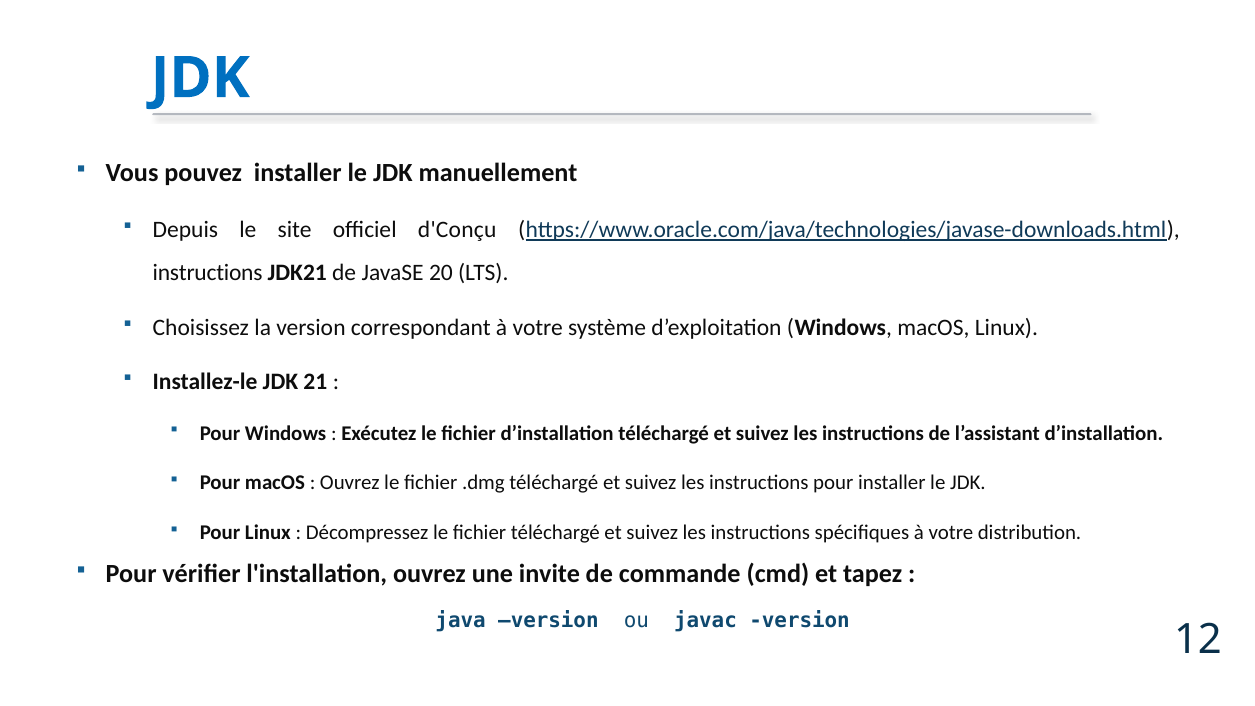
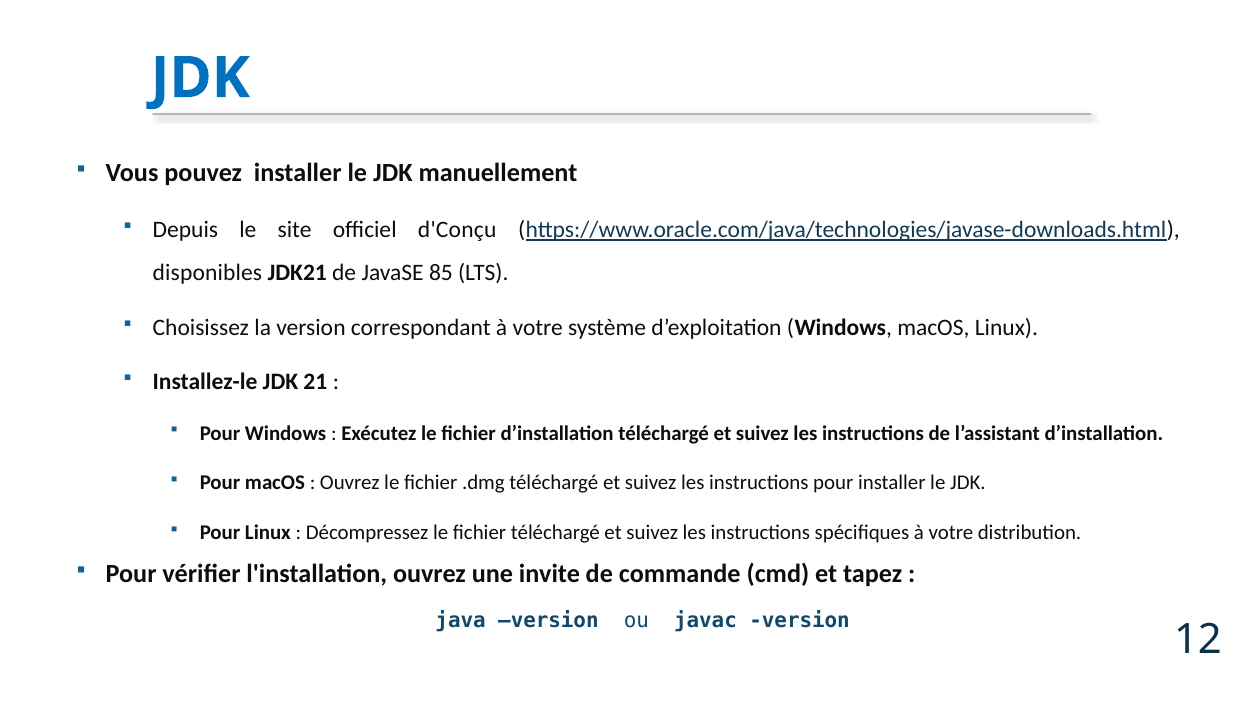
instructions at (208, 272): instructions -> disponibles
20: 20 -> 85
